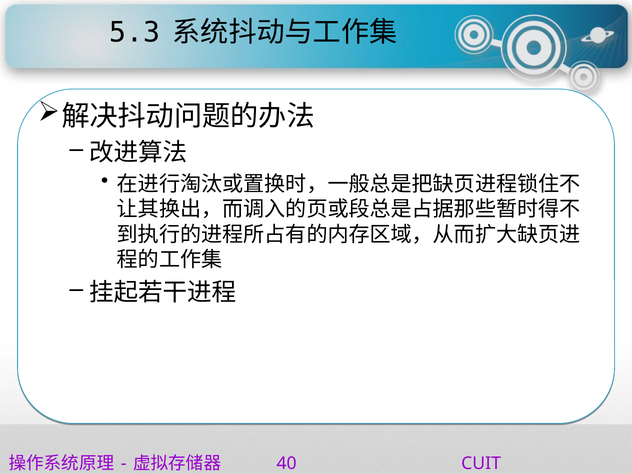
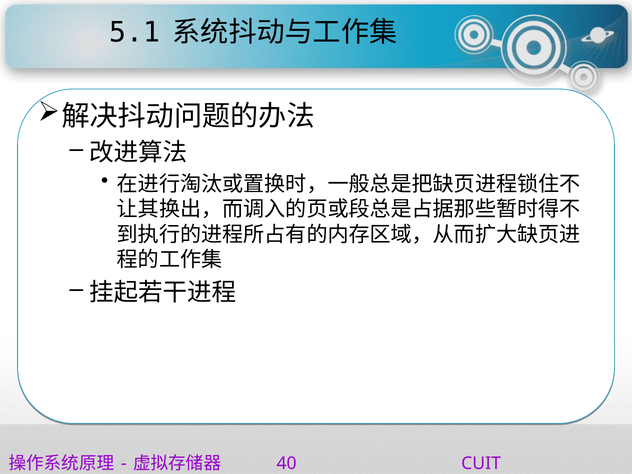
5.3: 5.3 -> 5.1
